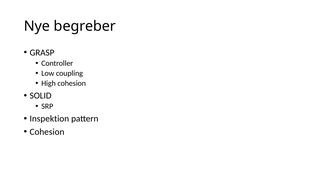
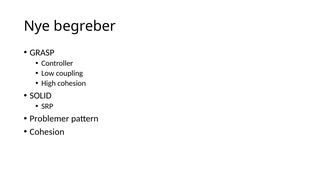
Inspektion: Inspektion -> Problemer
